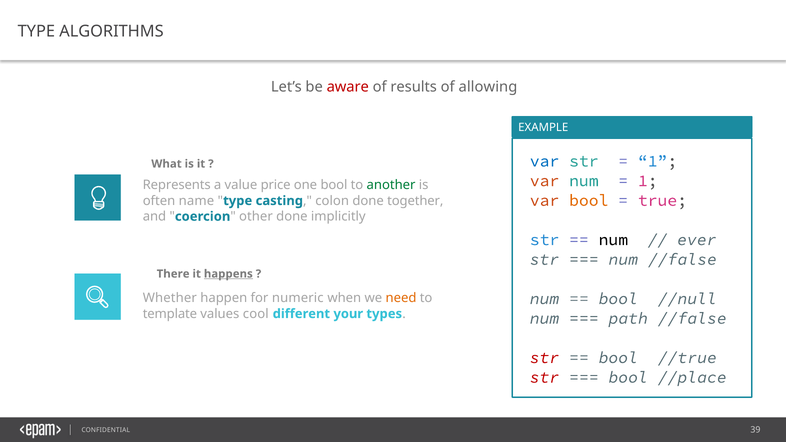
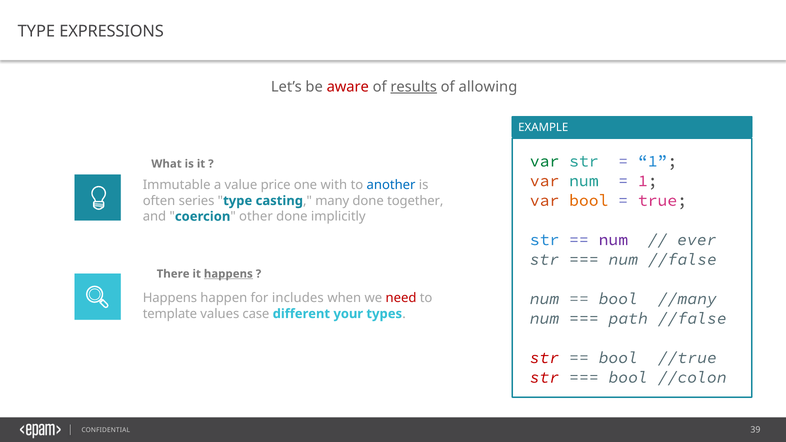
ALGORITHMS: ALGORITHMS -> EXPRESSIONS
results underline: none -> present
var at (545, 161) colour: blue -> green
Represents: Represents -> Immutable
one bool: bool -> with
another colour: green -> blue
name: name -> series
colon: colon -> many
num at (613, 240) colour: black -> purple
Whether at (170, 298): Whether -> Happens
numeric: numeric -> includes
need colour: orange -> red
//null: //null -> //many
cool: cool -> case
//place: //place -> //colon
